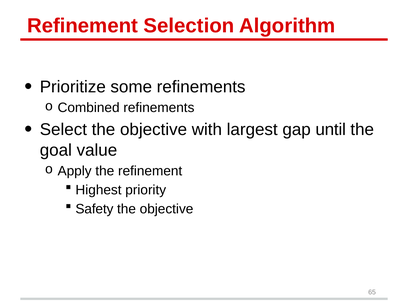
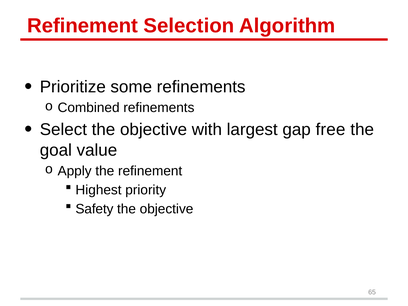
until: until -> free
